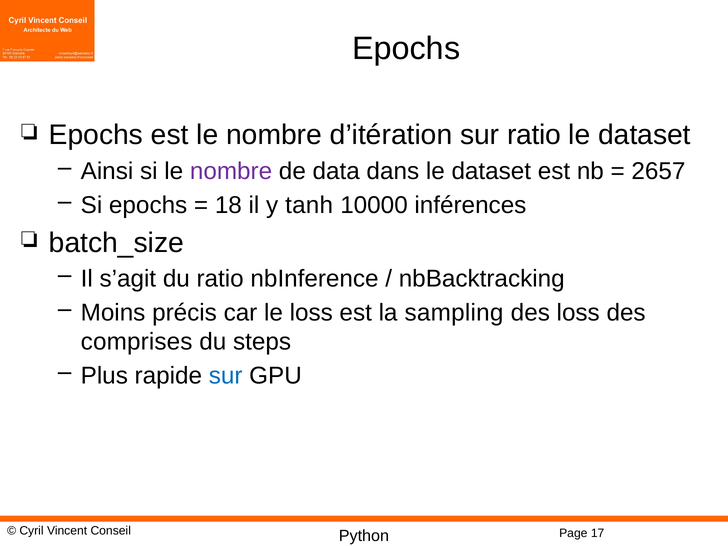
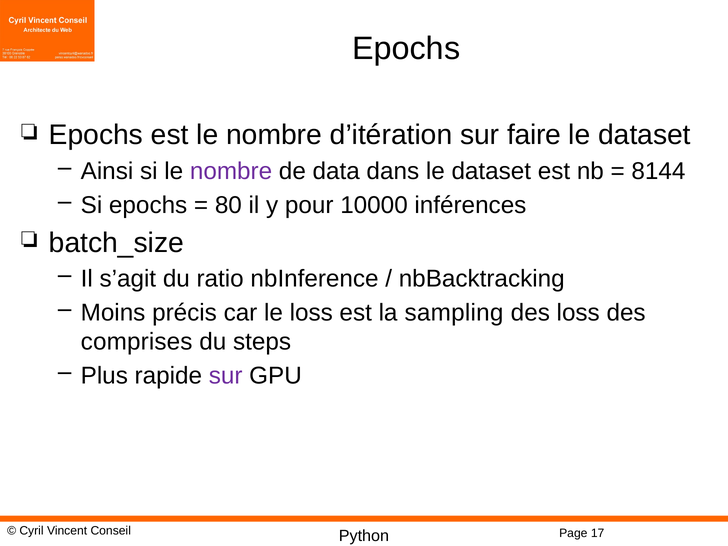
sur ratio: ratio -> faire
2657: 2657 -> 8144
18: 18 -> 80
tanh: tanh -> pour
sur at (226, 376) colour: blue -> purple
